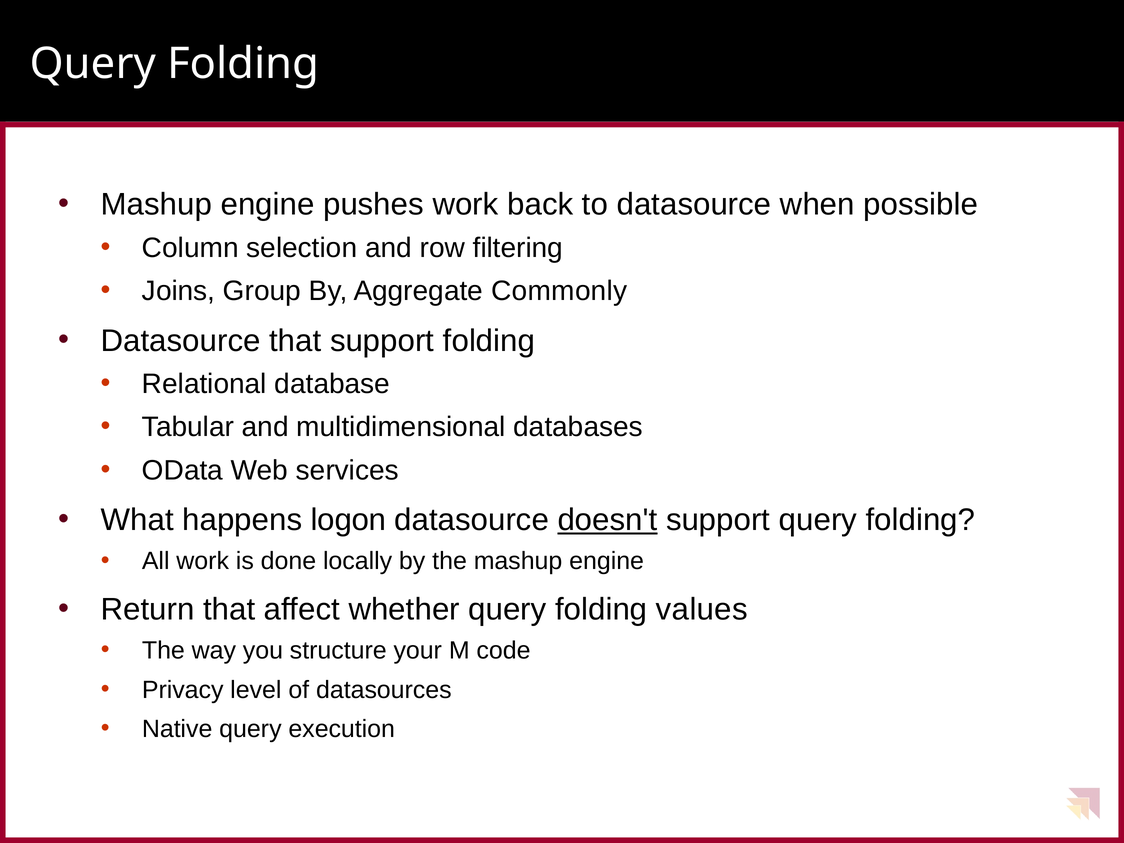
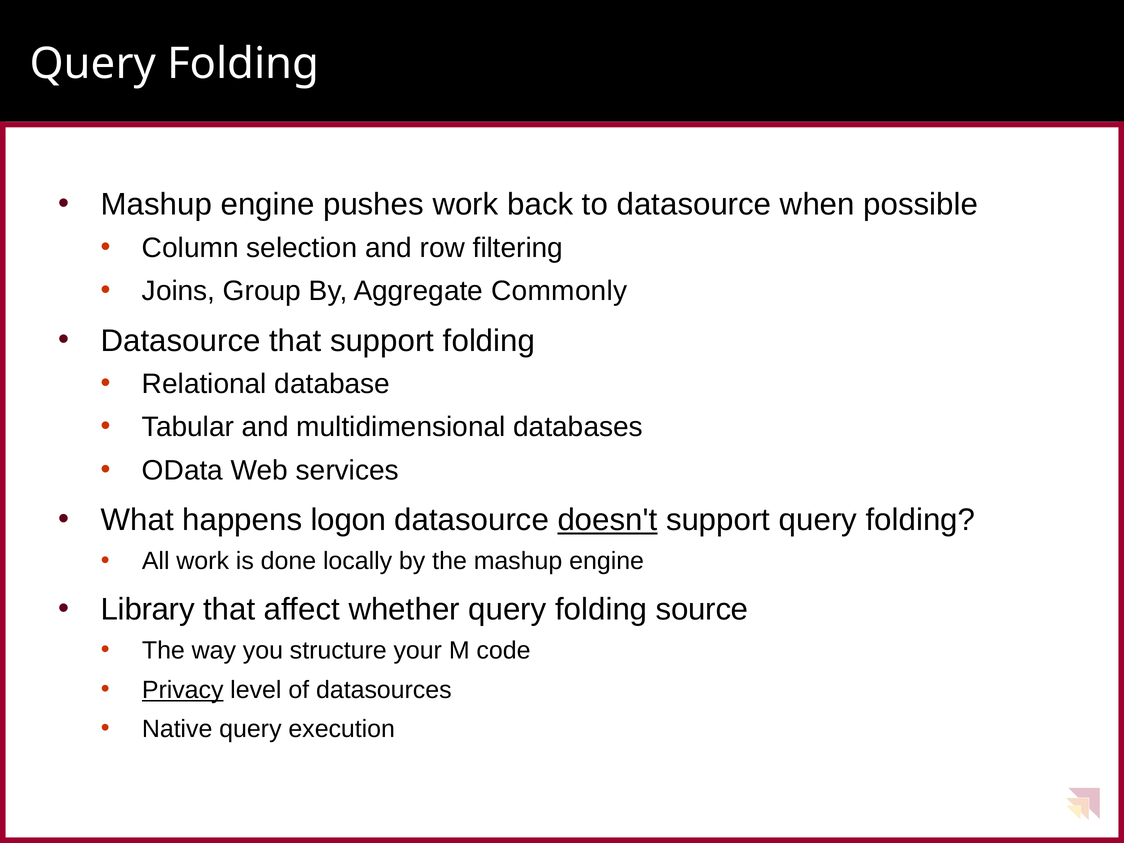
Return: Return -> Library
values: values -> source
Privacy underline: none -> present
